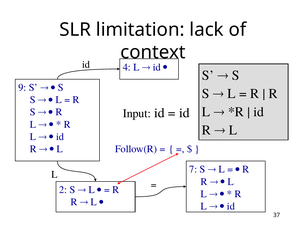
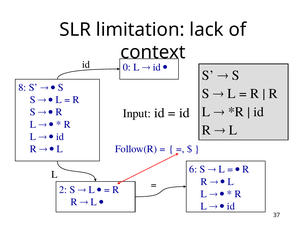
4: 4 -> 0
9: 9 -> 8
7: 7 -> 6
